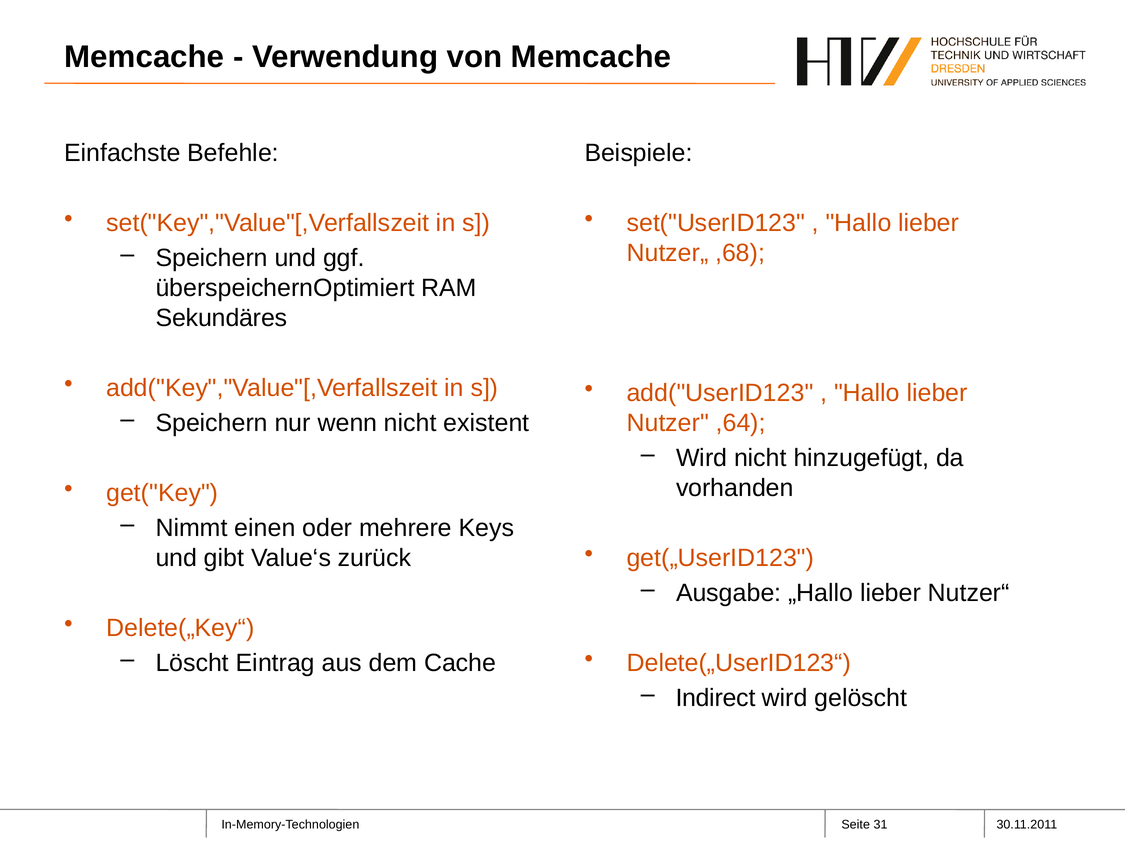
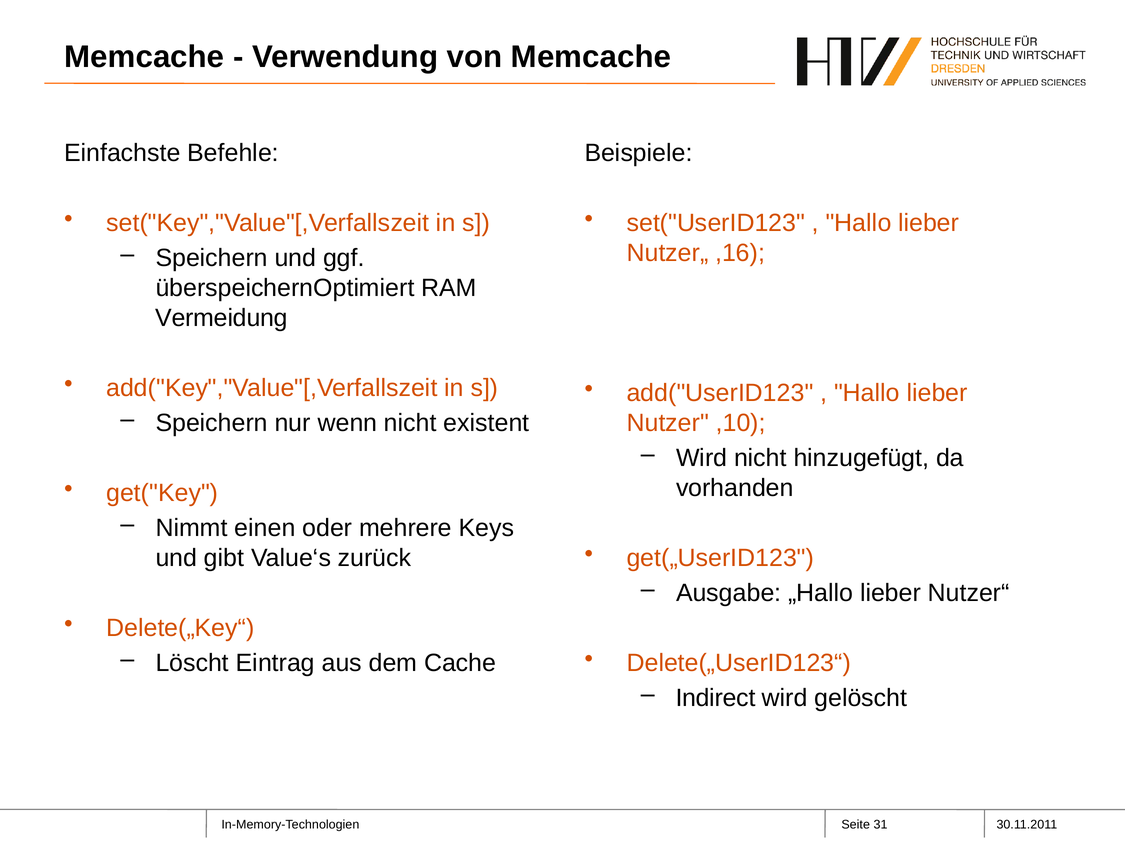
,68: ,68 -> ,16
Sekundäres: Sekundäres -> Vermeidung
,64: ,64 -> ,10
